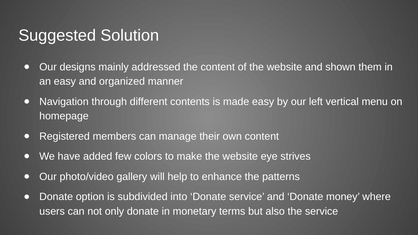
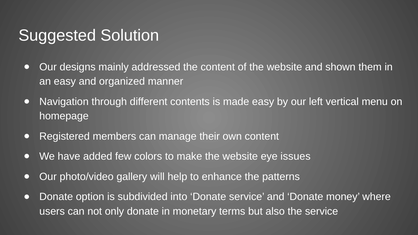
strives: strives -> issues
